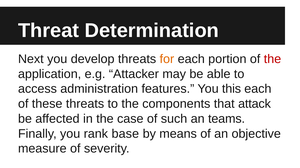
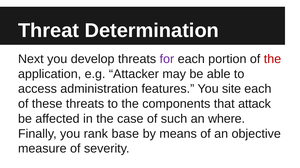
for colour: orange -> purple
this: this -> site
teams: teams -> where
